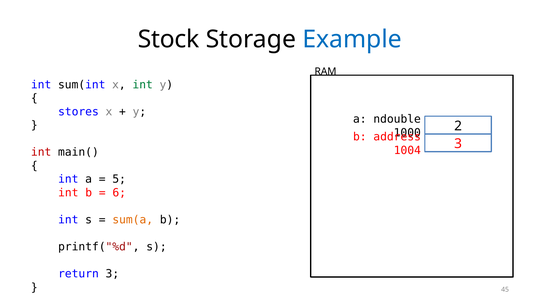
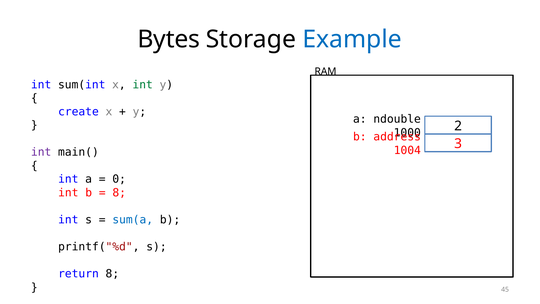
Stock: Stock -> Bytes
stores: stores -> create
int at (41, 152) colour: red -> purple
5: 5 -> 0
6 at (119, 193): 6 -> 8
sum(a colour: orange -> blue
return 3: 3 -> 8
